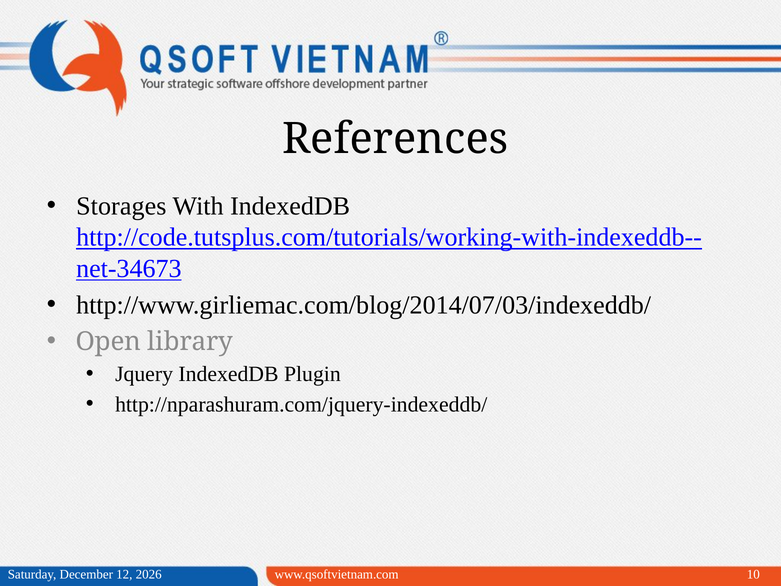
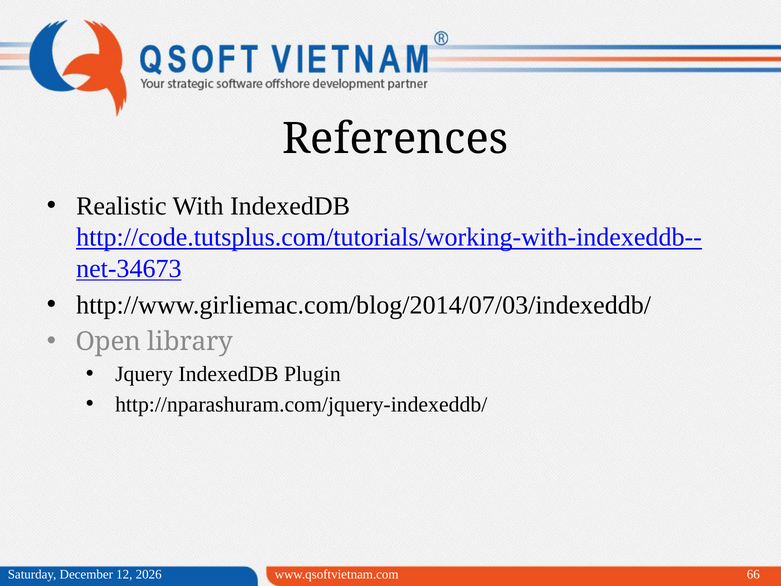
Storages: Storages -> Realistic
10: 10 -> 66
